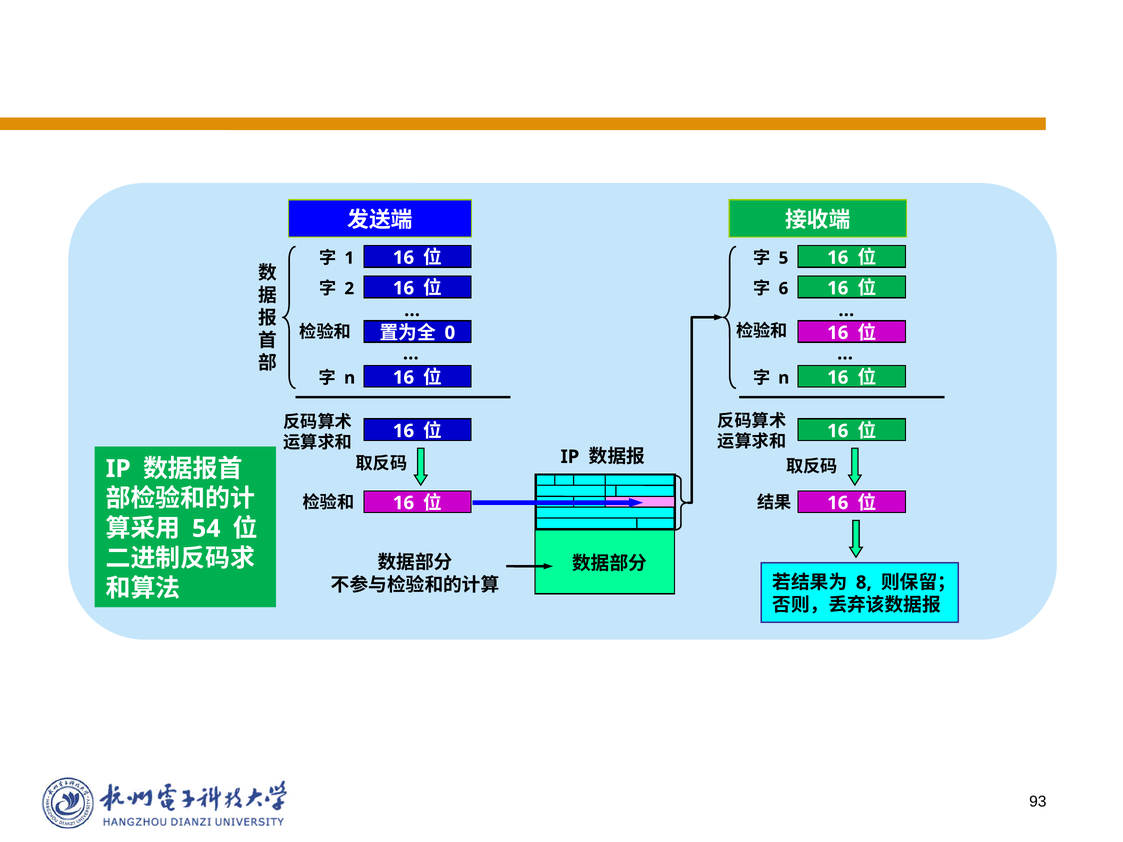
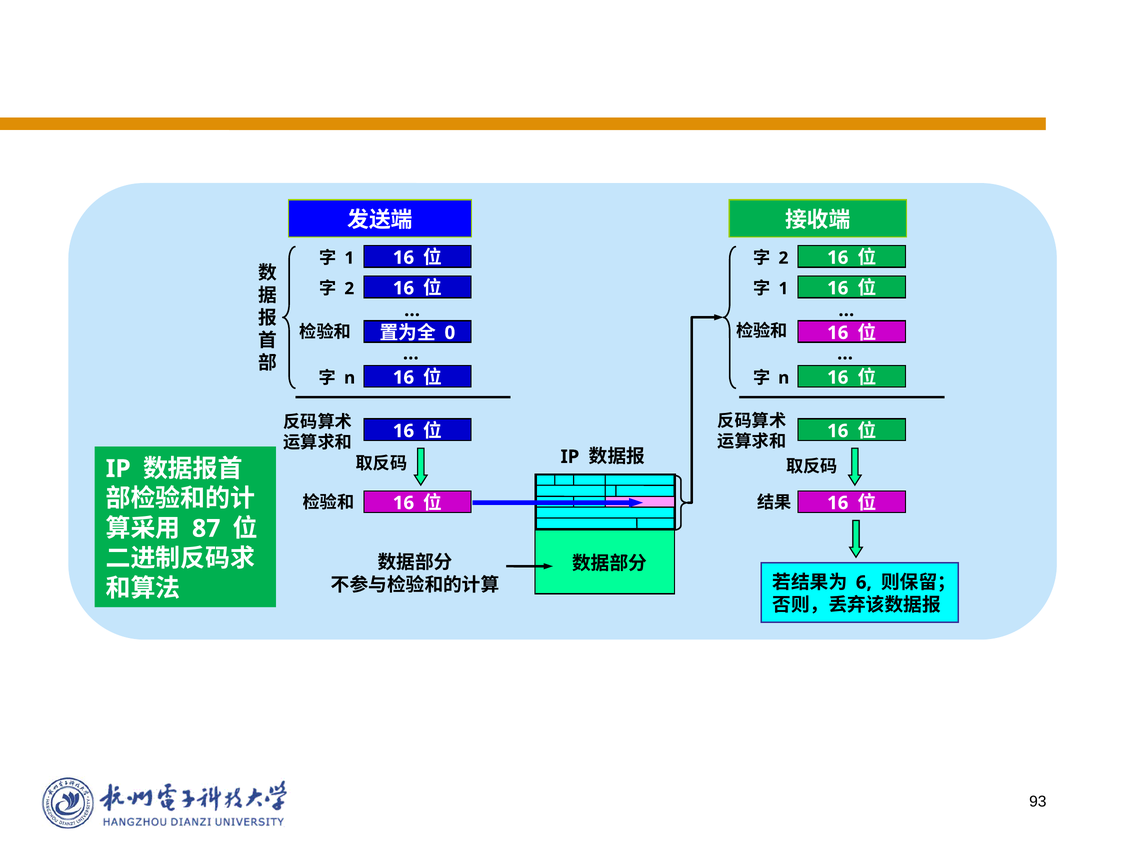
5 at (783, 258): 5 -> 2
6 at (783, 289): 6 -> 1
54: 54 -> 87
8: 8 -> 6
